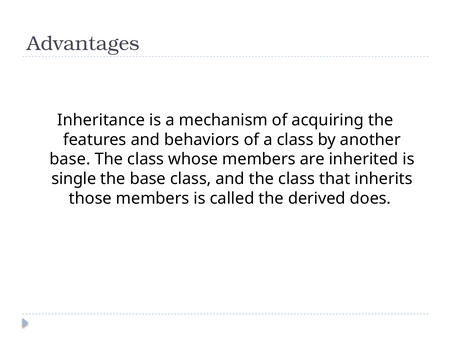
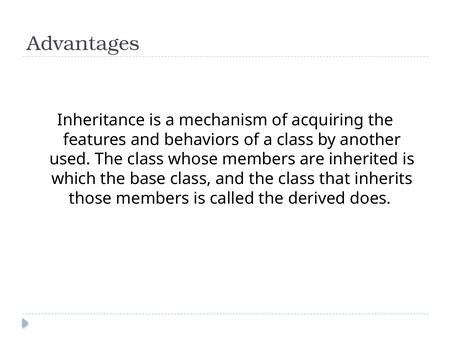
base at (70, 159): base -> used
single: single -> which
